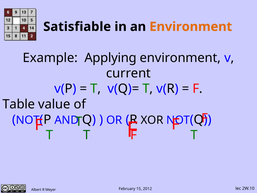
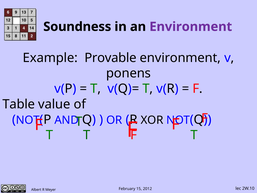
Satisfiable: Satisfiable -> Soundness
Environment at (191, 27) colour: orange -> purple
Applying: Applying -> Provable
current: current -> ponens
